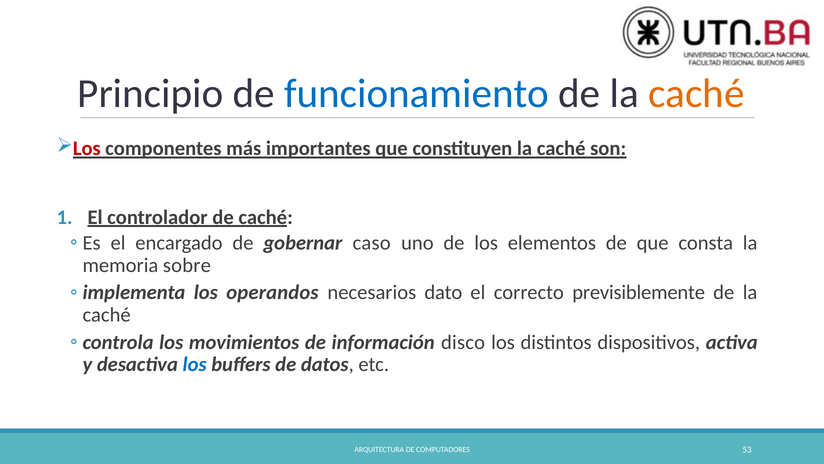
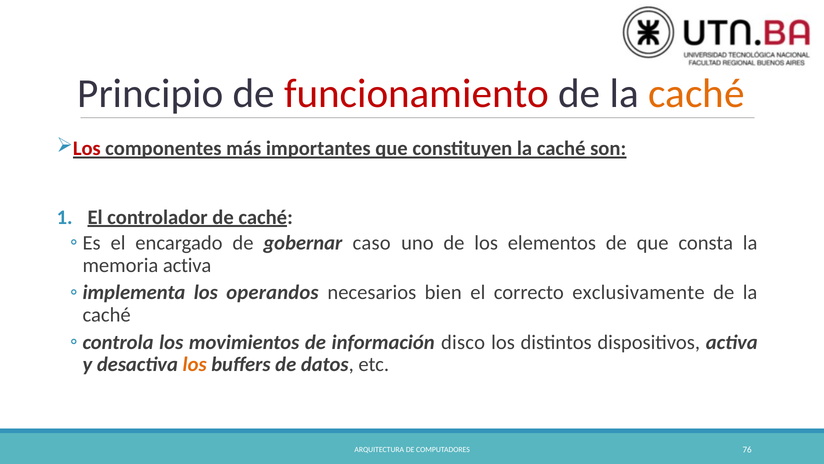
funcionamiento colour: blue -> red
memoria sobre: sobre -> activa
dato: dato -> bien
previsiblemente: previsiblemente -> exclusivamente
los at (195, 364) colour: blue -> orange
53: 53 -> 76
